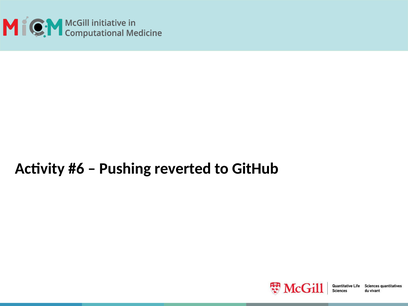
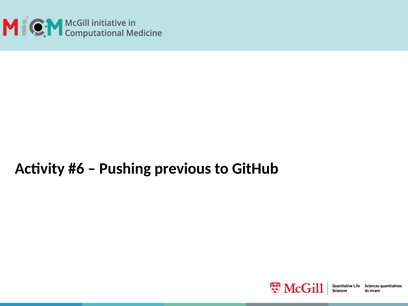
reverted: reverted -> previous
